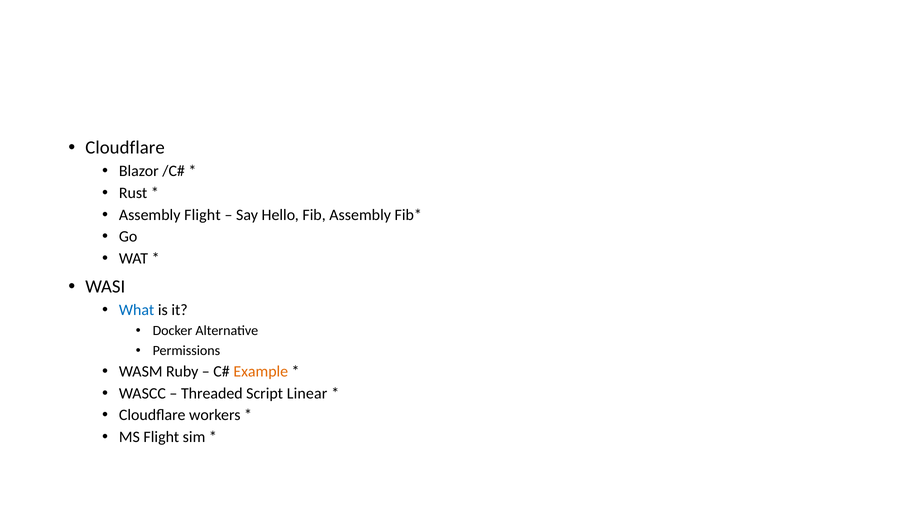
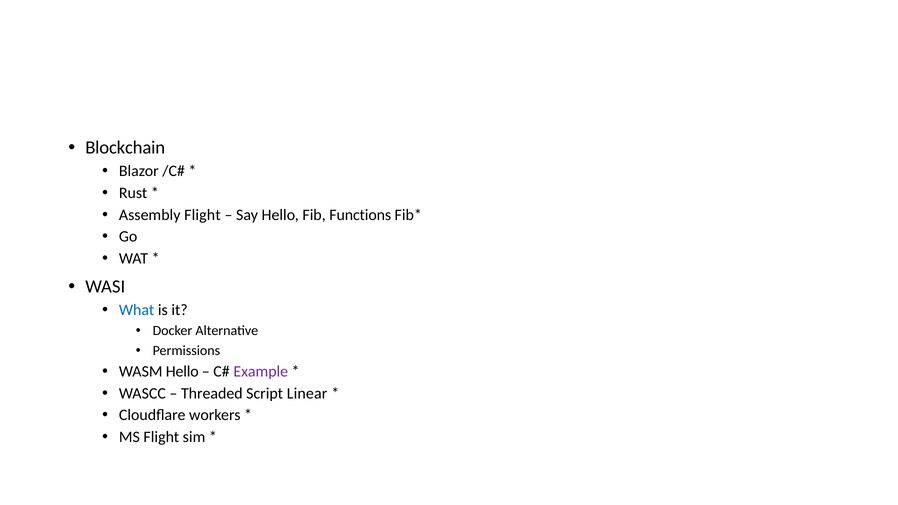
Cloudflare at (125, 148): Cloudflare -> Blockchain
Fib Assembly: Assembly -> Functions
WASM Ruby: Ruby -> Hello
Example colour: orange -> purple
